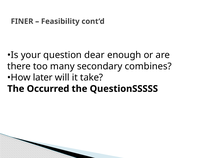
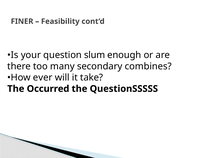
dear: dear -> slum
later: later -> ever
